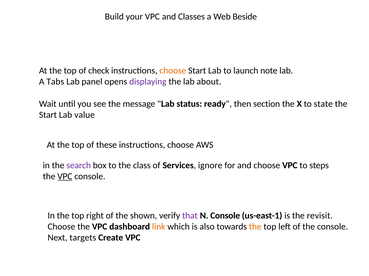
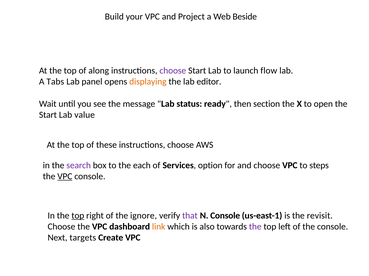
Classes: Classes -> Project
check: check -> along
choose at (173, 71) colour: orange -> purple
note: note -> flow
displaying colour: purple -> orange
about: about -> editor
state: state -> open
class: class -> each
ignore: ignore -> option
top at (78, 216) underline: none -> present
shown: shown -> ignore
the at (255, 227) colour: orange -> purple
